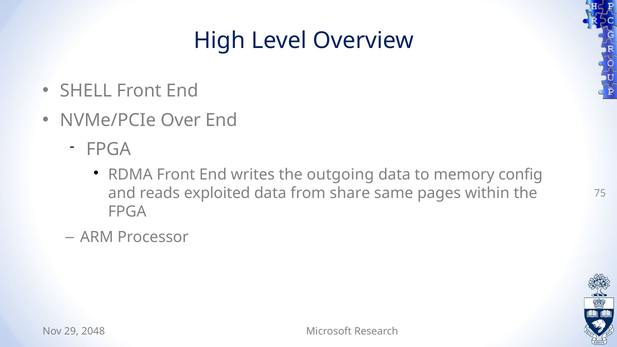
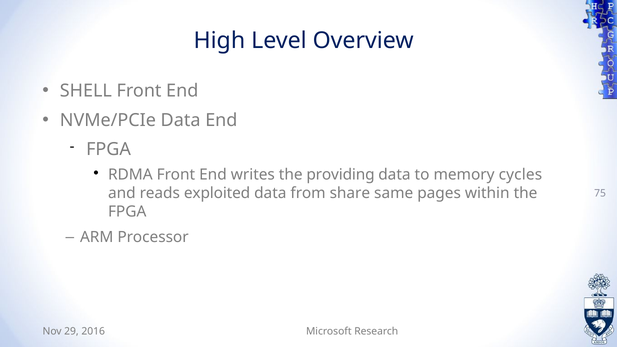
NVMe/PCIe Over: Over -> Data
outgoing: outgoing -> providing
config: config -> cycles
2048: 2048 -> 2016
